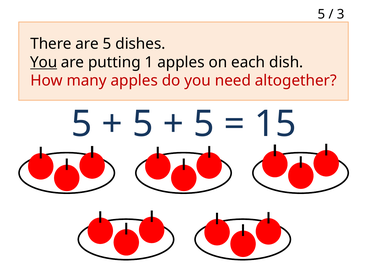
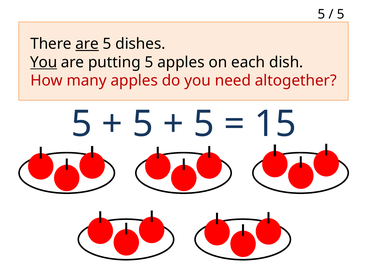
3 at (341, 14): 3 -> 5
are at (87, 44) underline: none -> present
putting 1: 1 -> 5
